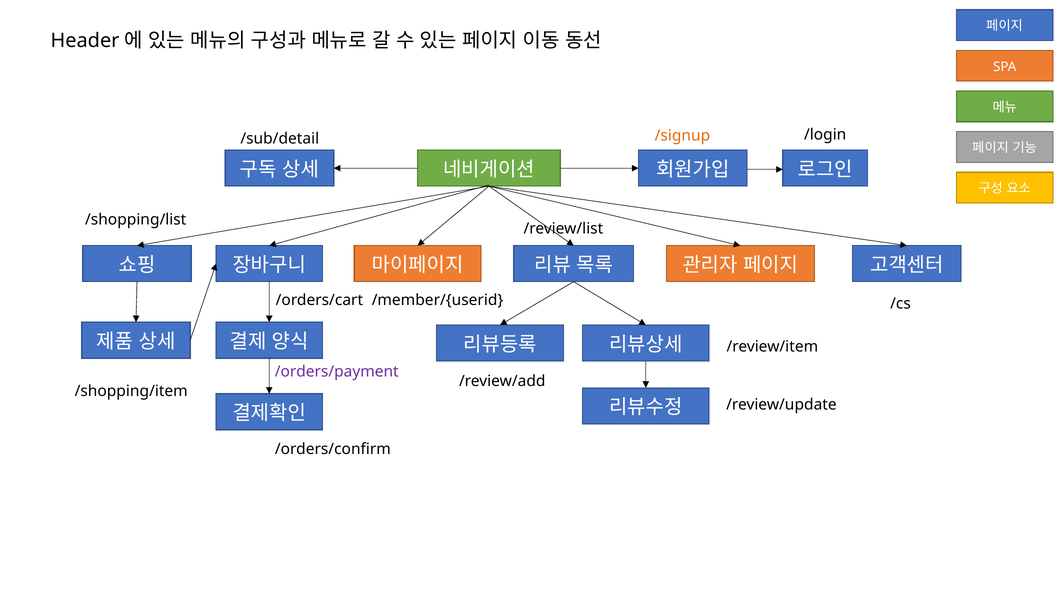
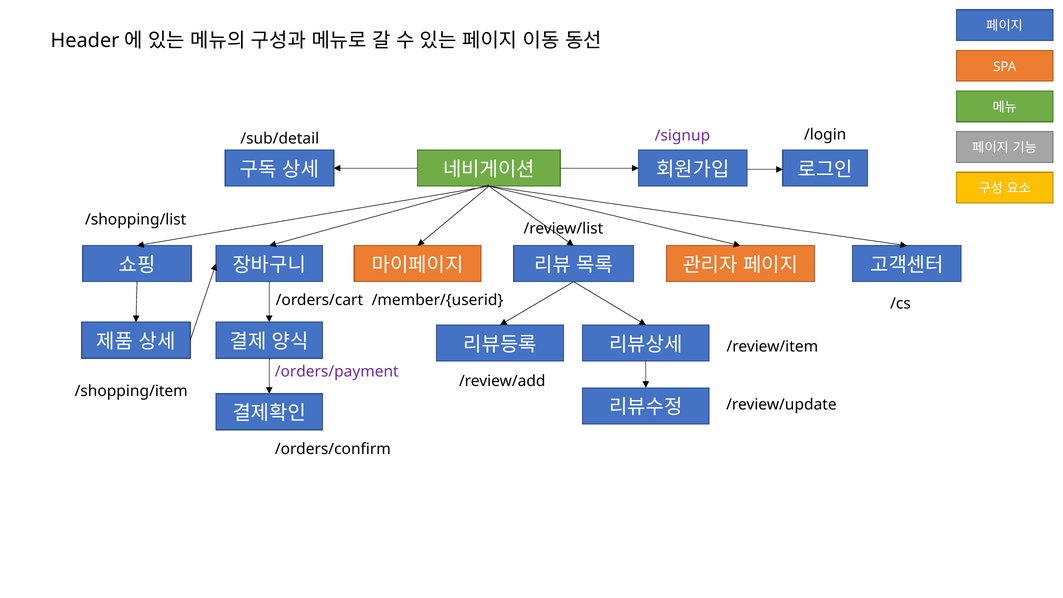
/signup colour: orange -> purple
